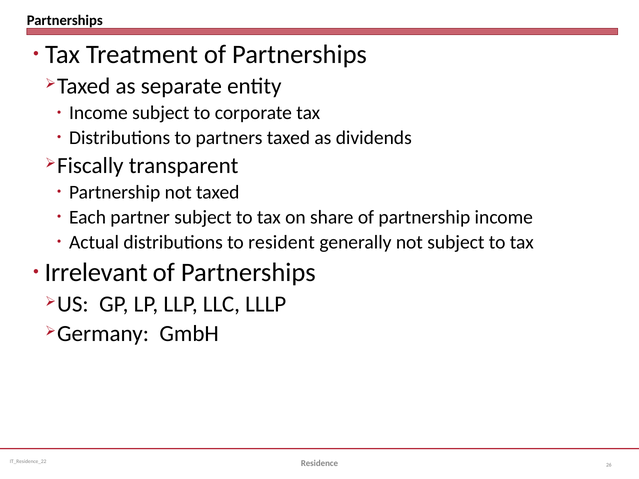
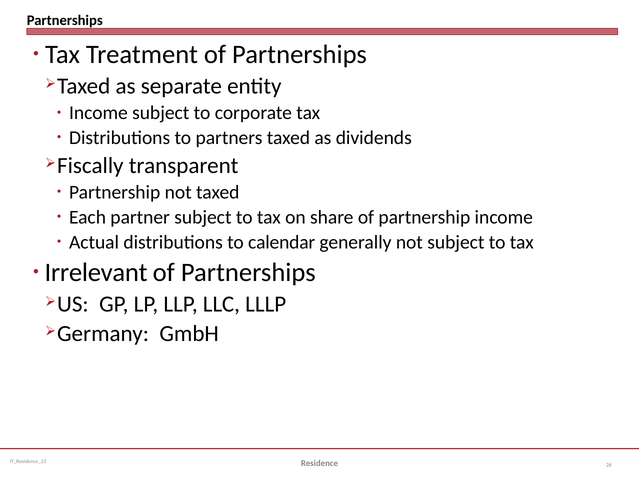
resident: resident -> calendar
